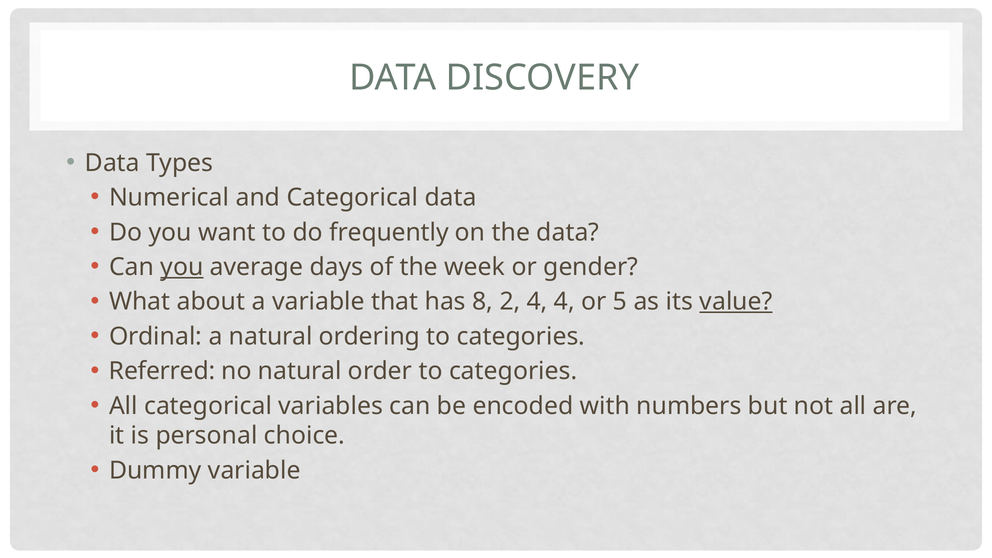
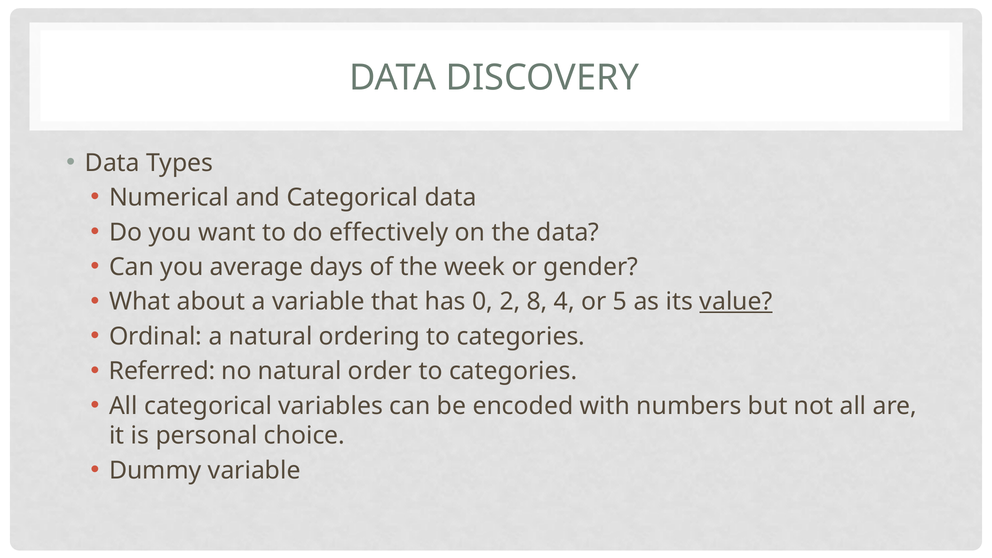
frequently: frequently -> effectively
you at (182, 267) underline: present -> none
8: 8 -> 0
2 4: 4 -> 8
